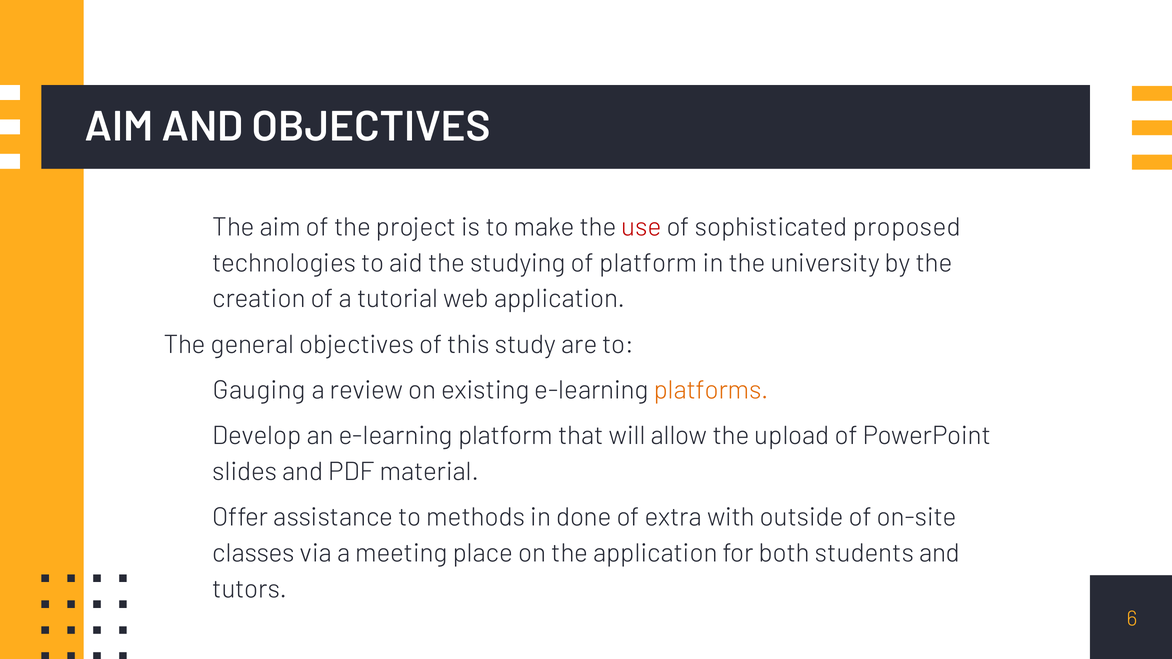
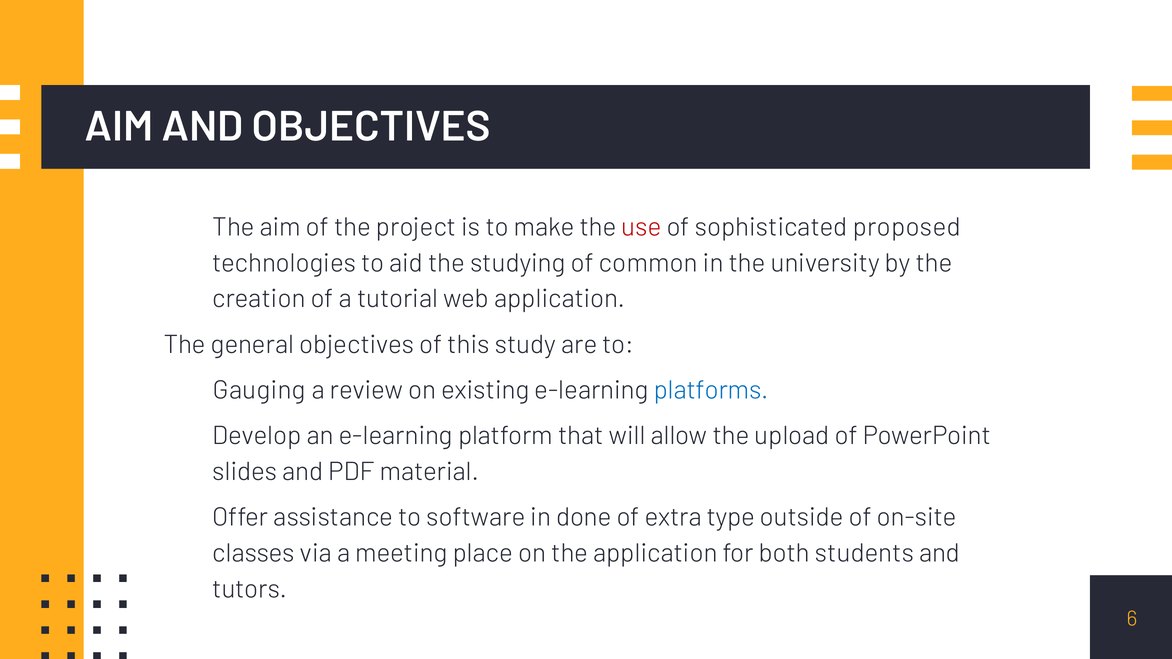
of platform: platform -> common
platforms colour: orange -> blue
methods: methods -> software
with: with -> type
